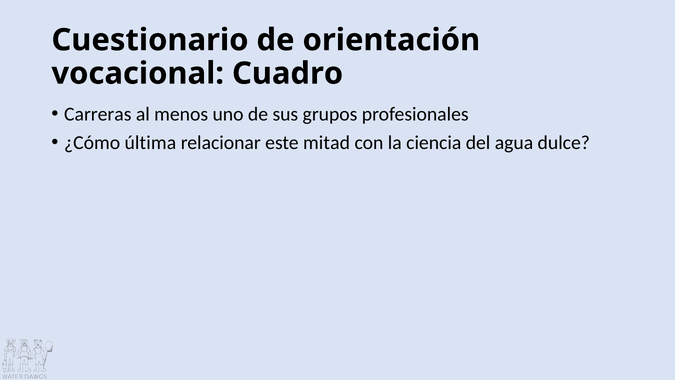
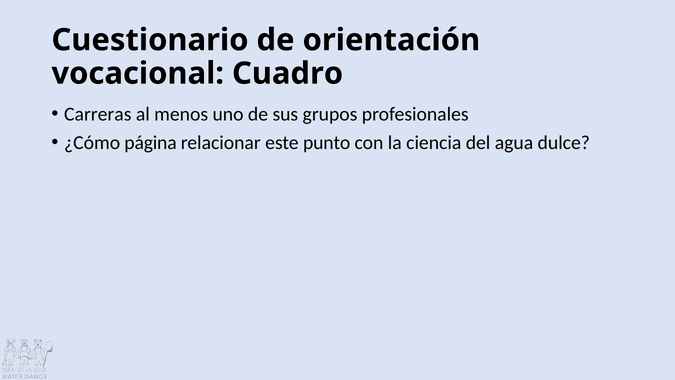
última: última -> página
mitad: mitad -> punto
